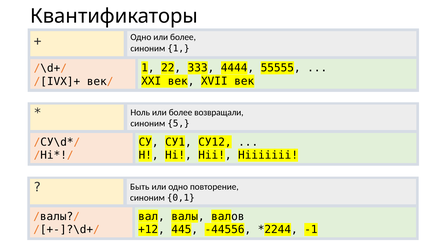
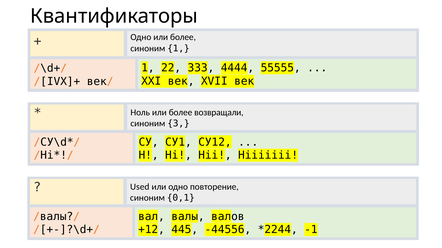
5: 5 -> 3
Быть: Быть -> Used
